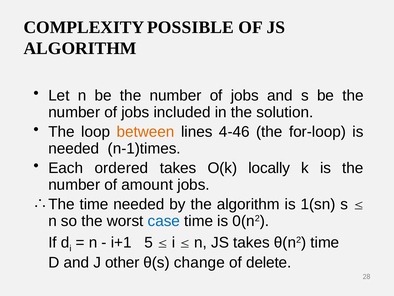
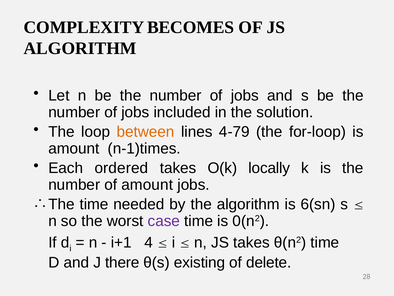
POSSIBLE: POSSIBLE -> BECOMES
4-46: 4-46 -> 4-79
needed at (74, 148): needed -> amount
1(sn: 1(sn -> 6(sn
case colour: blue -> purple
5: 5 -> 4
other: other -> there
change: change -> existing
